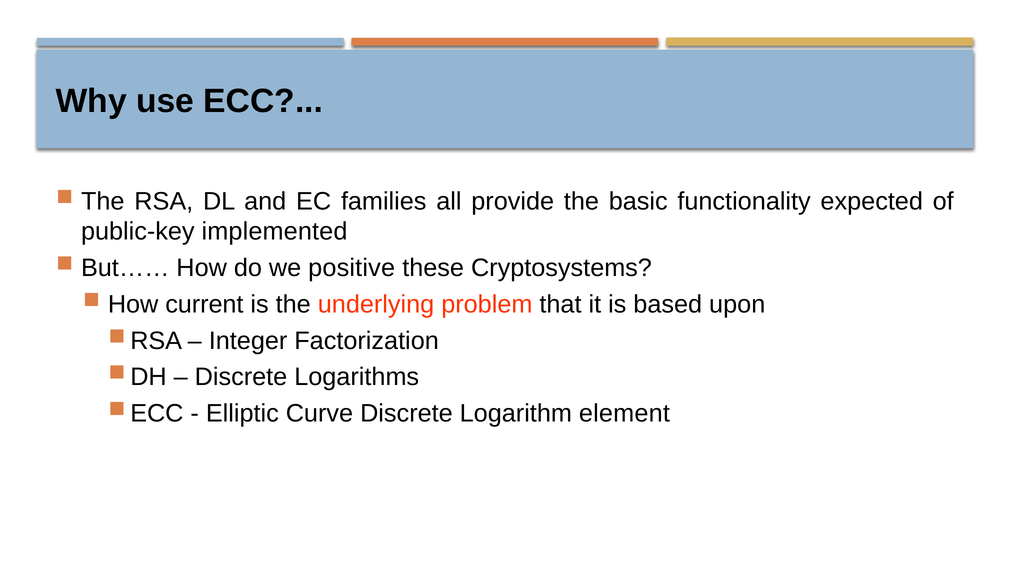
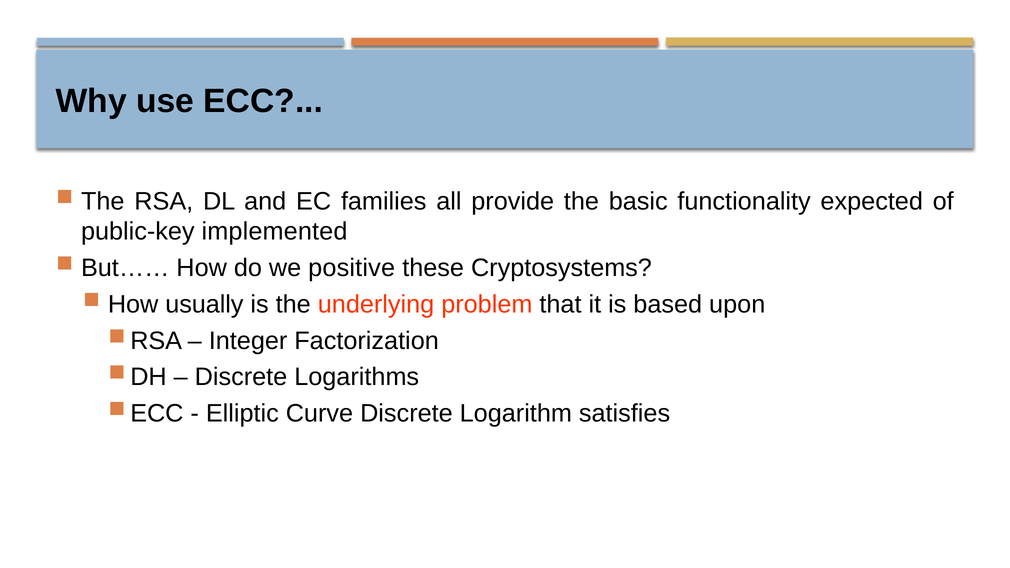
current: current -> usually
element: element -> satisfies
